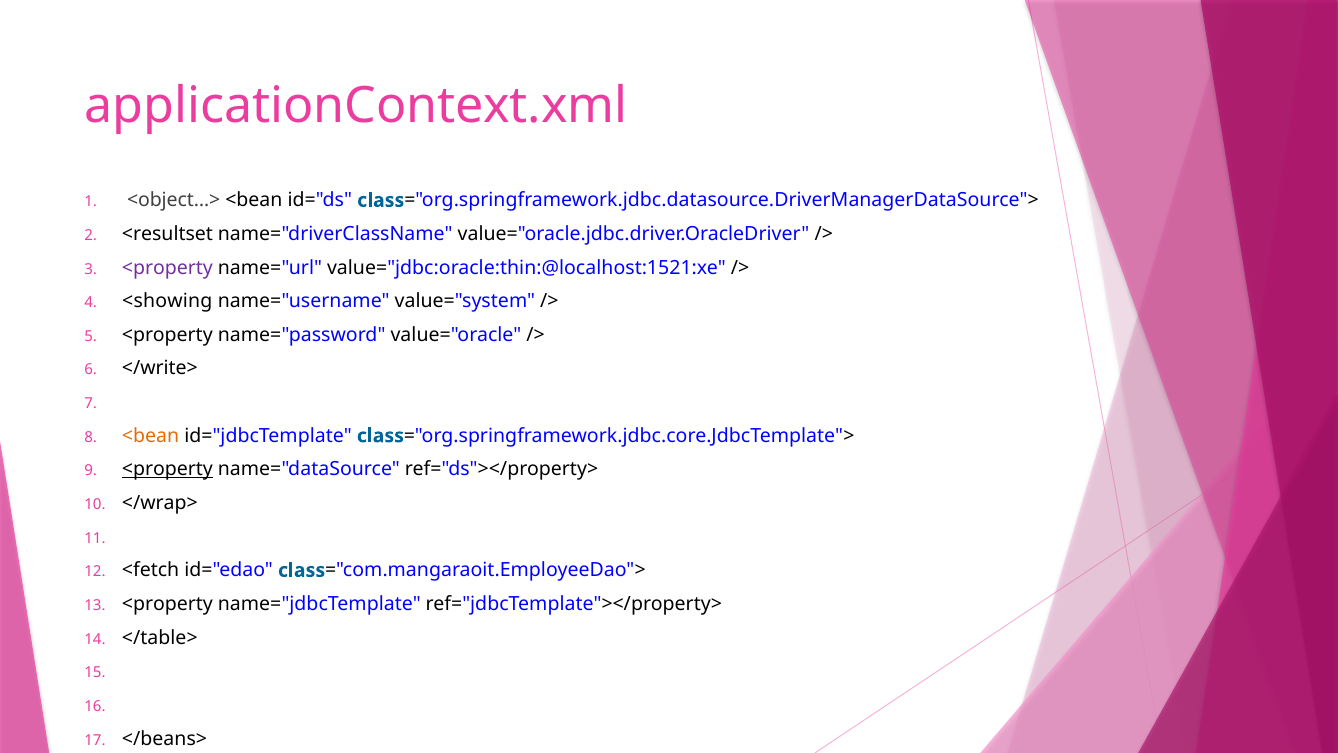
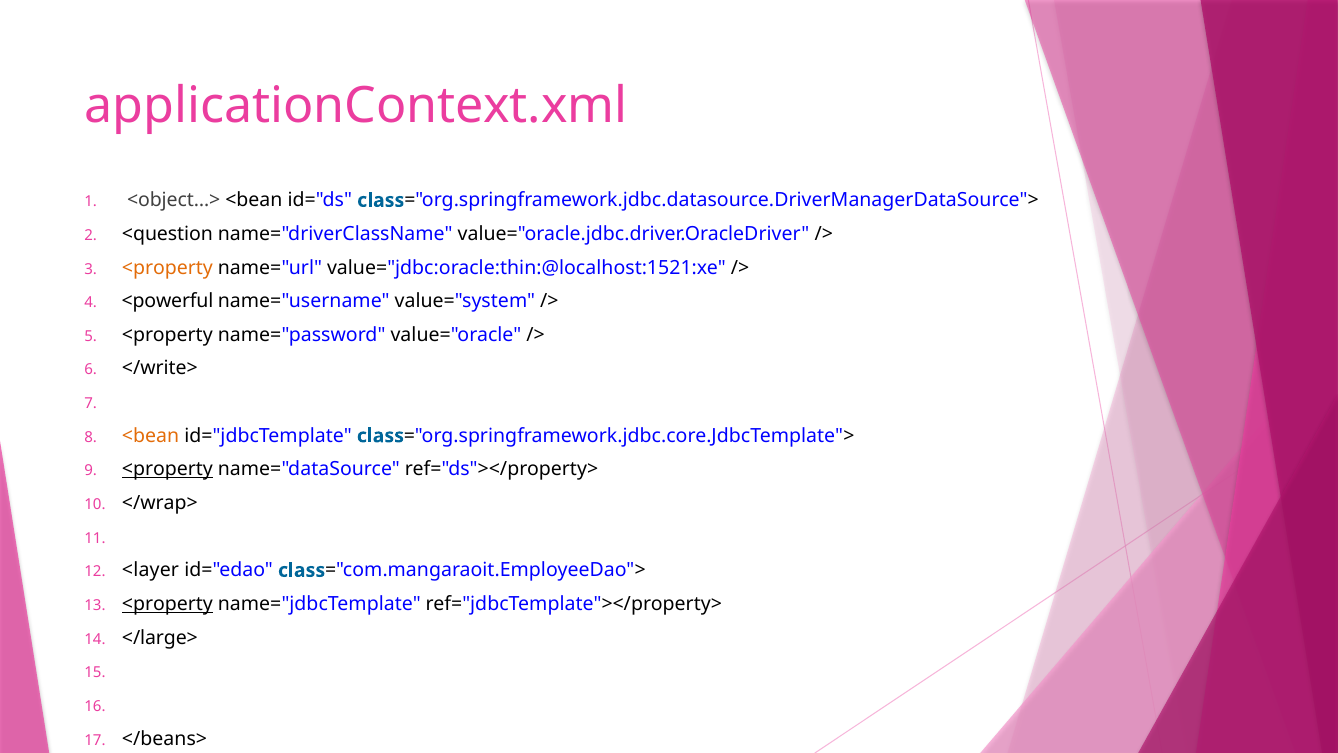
<resultset: <resultset -> <question
<property at (167, 268) colour: purple -> orange
<showing: <showing -> <powerful
<fetch: <fetch -> <layer
<property at (167, 604) underline: none -> present
</table>: </table> -> </large>
